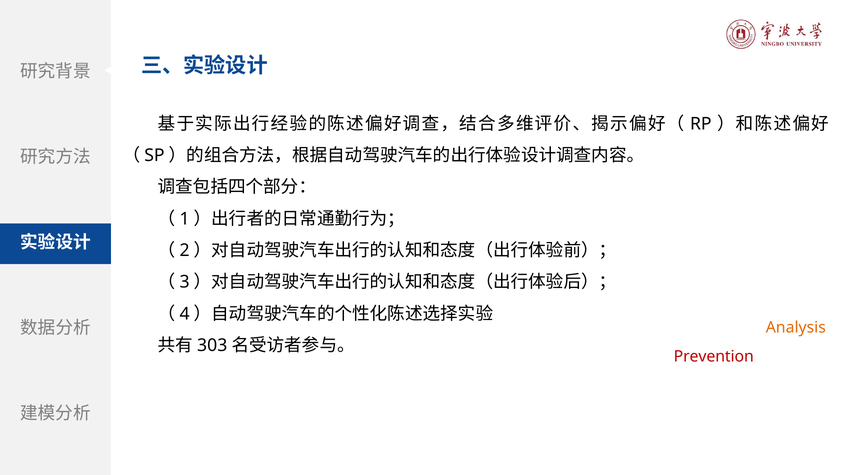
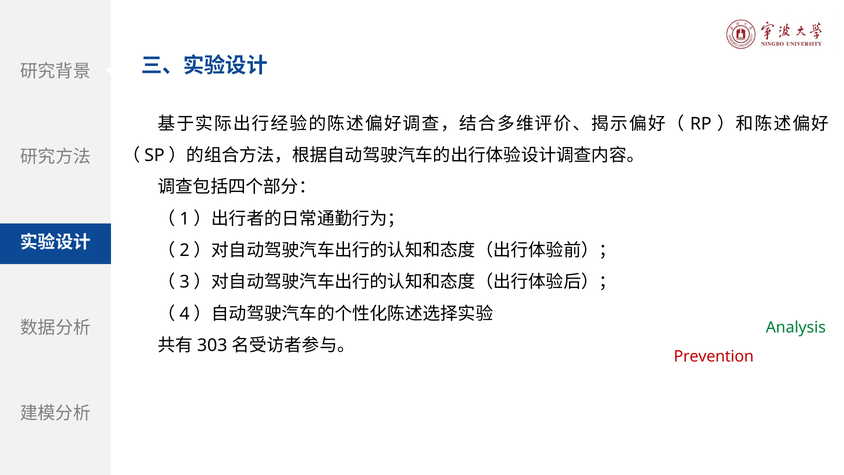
Analysis colour: orange -> green
